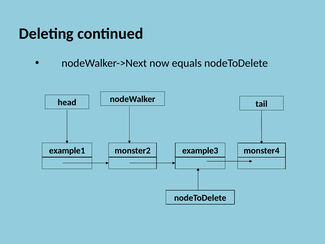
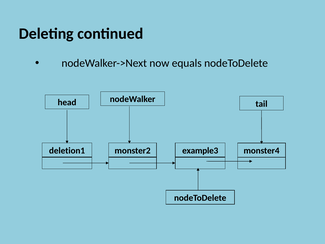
example1: example1 -> deletion1
